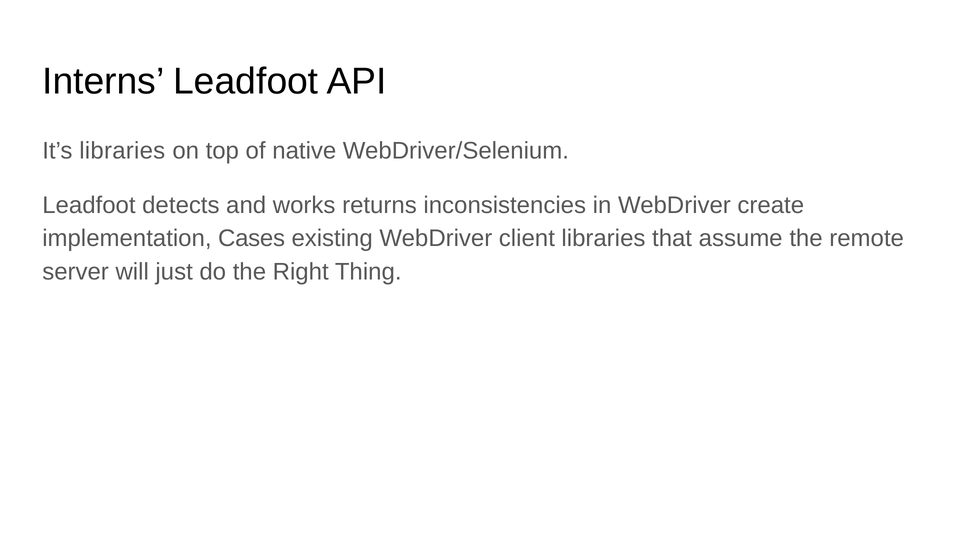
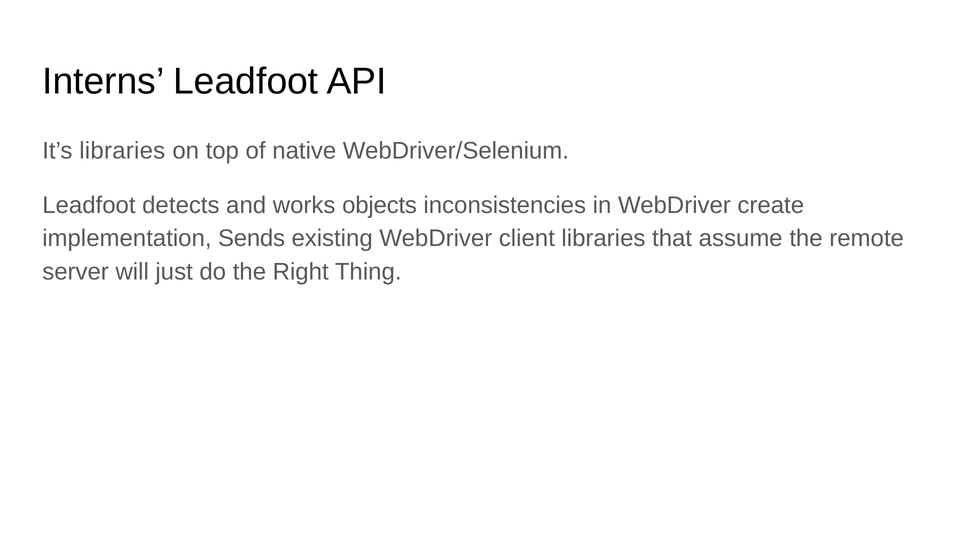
returns: returns -> objects
Cases: Cases -> Sends
